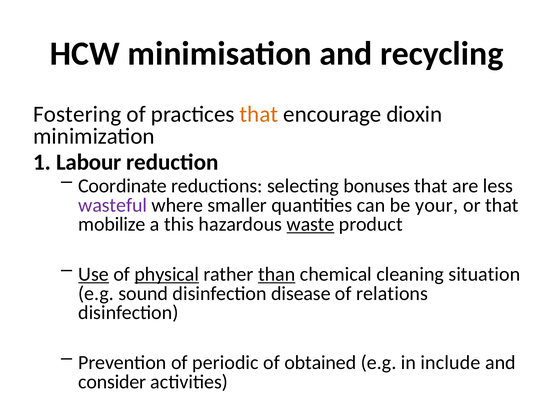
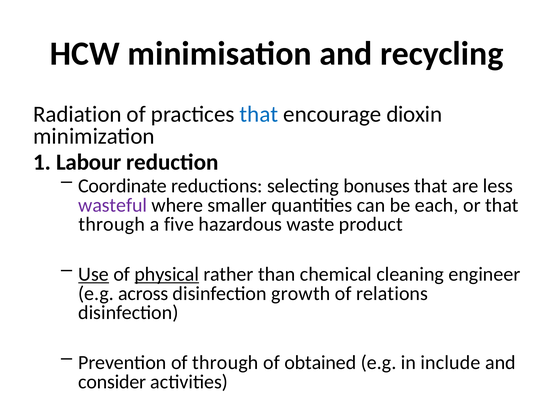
Fostering: Fostering -> Radiation
that at (259, 114) colour: orange -> blue
your: your -> each
mobilize at (112, 225): mobilize -> through
this: this -> five
waste underline: present -> none
than underline: present -> none
situation: situation -> engineer
sound: sound -> across
disease: disease -> growth
of periodic: periodic -> through
